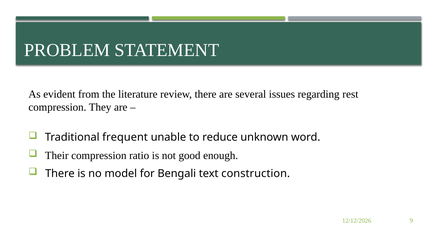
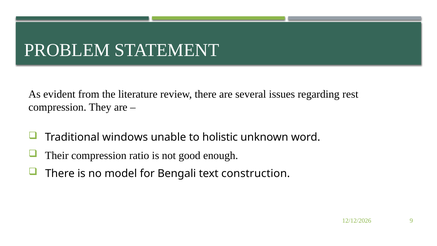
frequent: frequent -> windows
reduce: reduce -> holistic
